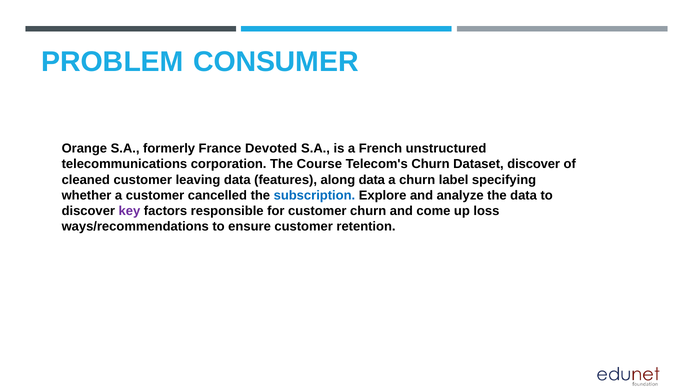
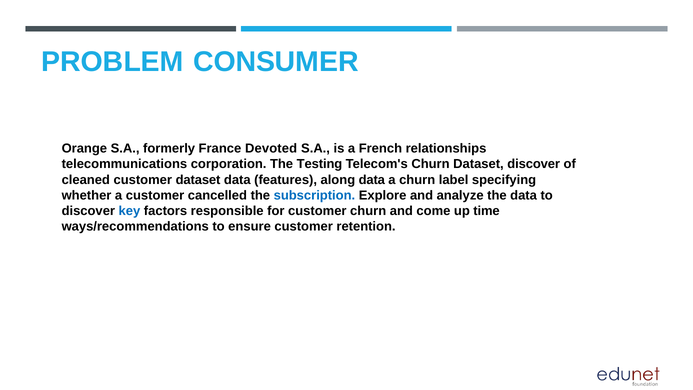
unstructured: unstructured -> relationships
Course: Course -> Testing
customer leaving: leaving -> dataset
key colour: purple -> blue
loss: loss -> time
